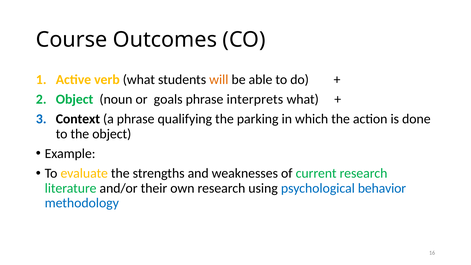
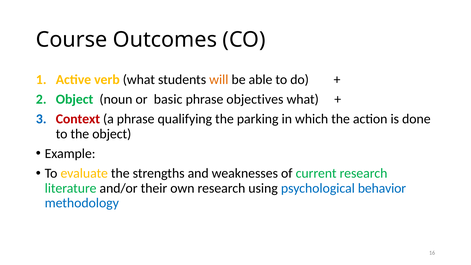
goals: goals -> basic
interprets: interprets -> objectives
Context colour: black -> red
